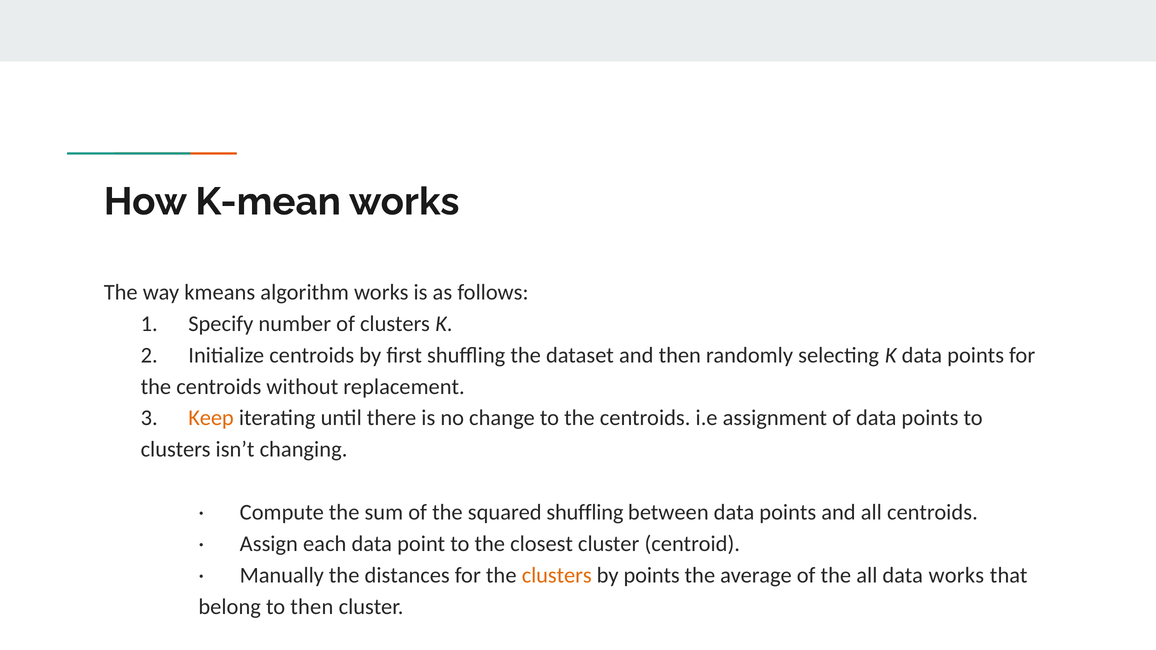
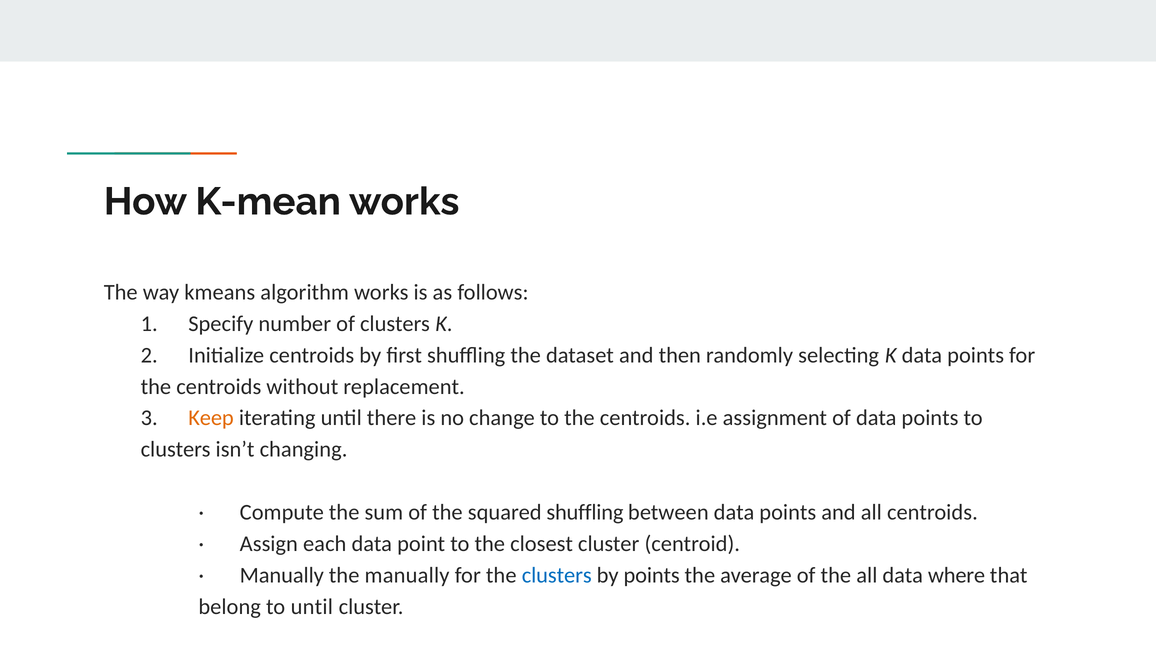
the distances: distances -> manually
clusters at (557, 575) colour: orange -> blue
data works: works -> where
to then: then -> until
